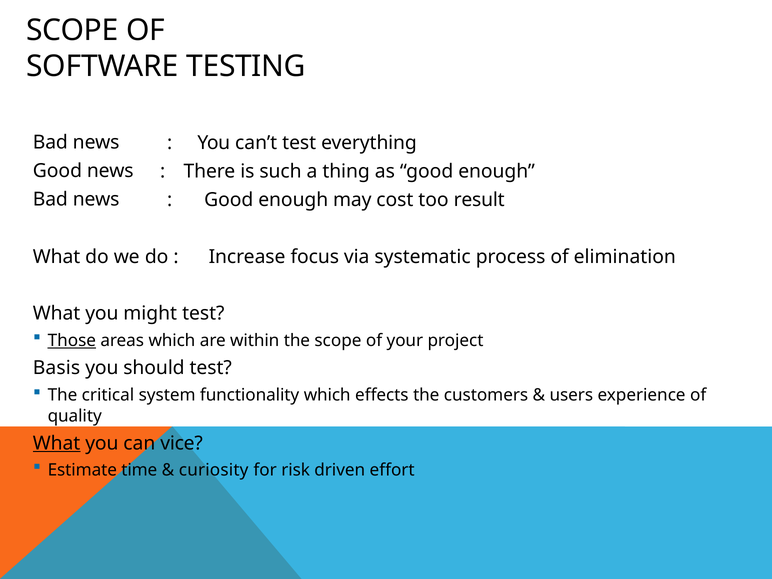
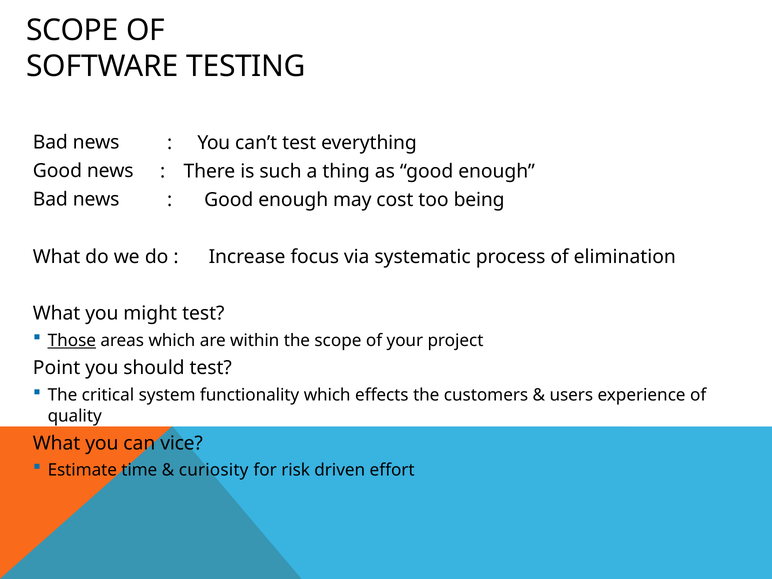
result: result -> being
Basis: Basis -> Point
What at (57, 443) underline: present -> none
